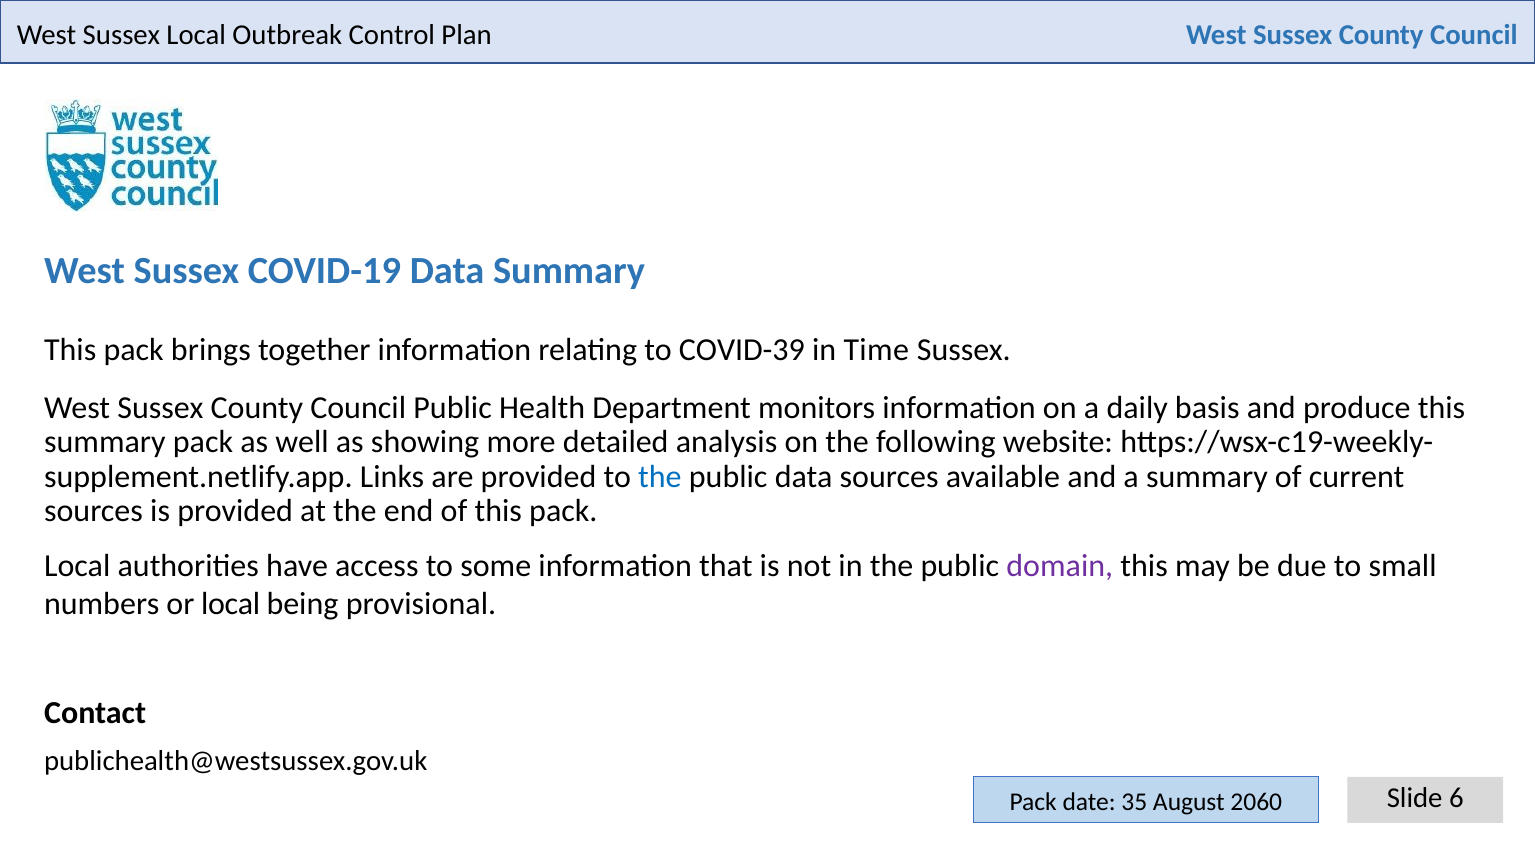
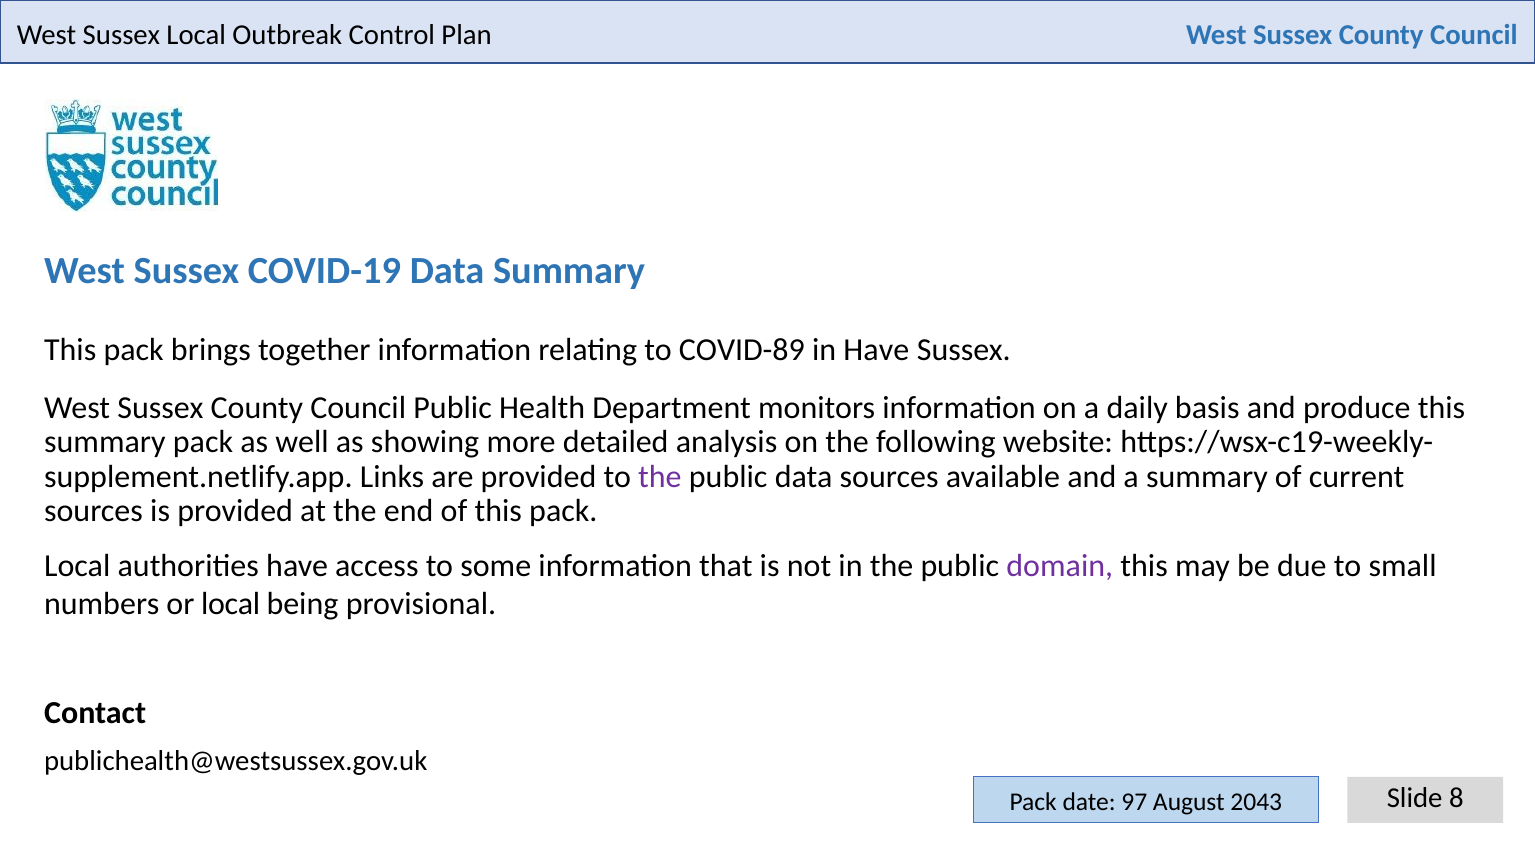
COVID-39: COVID-39 -> COVID-89
in Time: Time -> Have
the at (660, 477) colour: blue -> purple
6: 6 -> 8
35: 35 -> 97
2060: 2060 -> 2043
